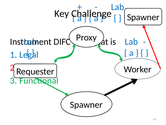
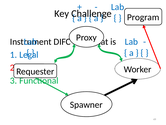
Spawner at (143, 17): Spawner -> Program
